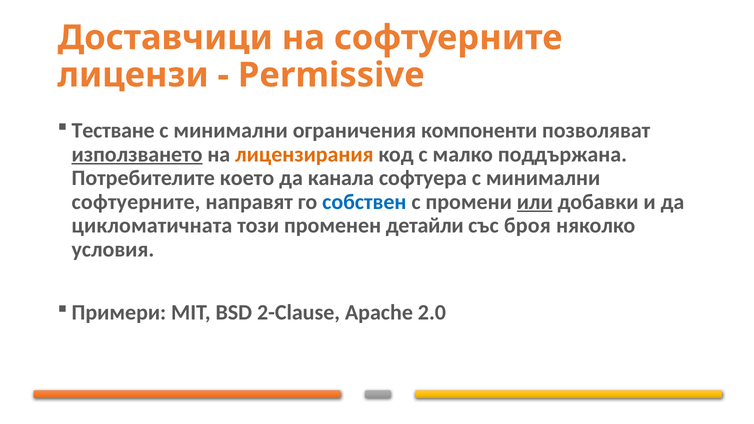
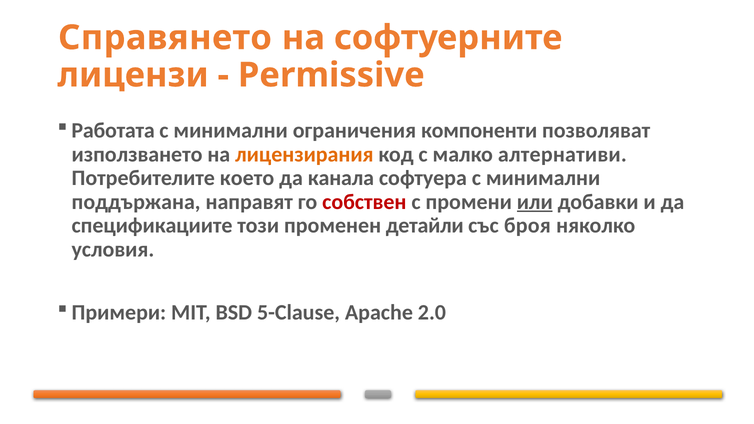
Доставчици: Доставчици -> Справянето
Тестване: Тестване -> Работата
използването underline: present -> none
поддържана: поддържана -> алтернативи
софтуерните at (136, 202): софтуерните -> поддържана
собствен colour: blue -> red
цикломатичната: цикломатичната -> спецификациите
2-Clause: 2-Clause -> 5-Clause
